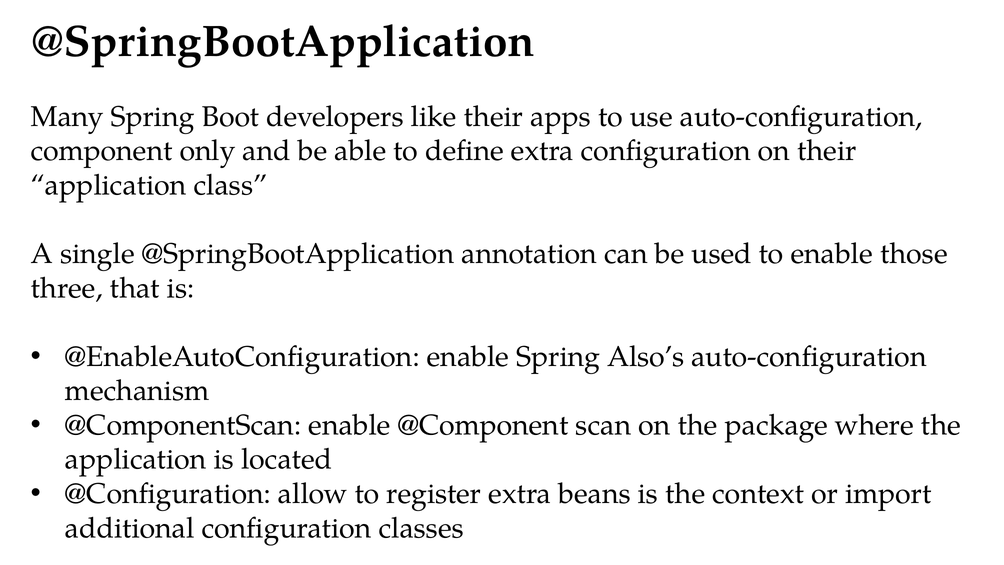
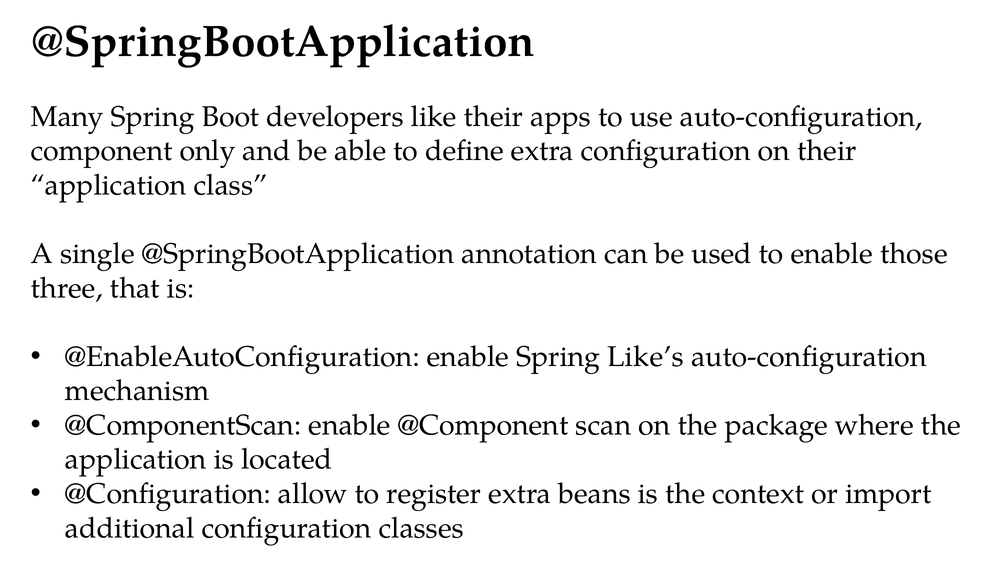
Also’s: Also’s -> Like’s
